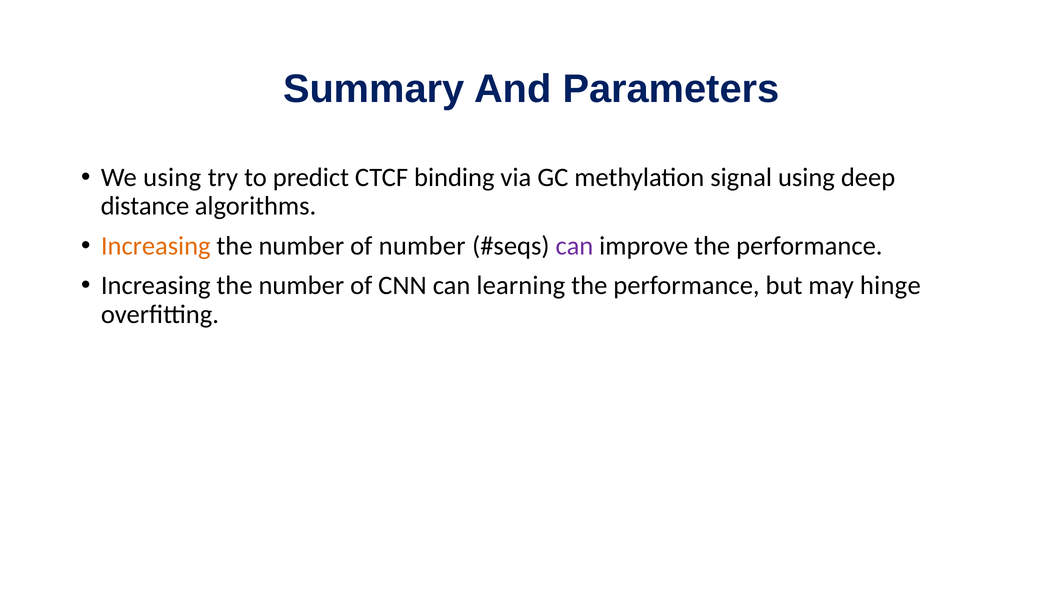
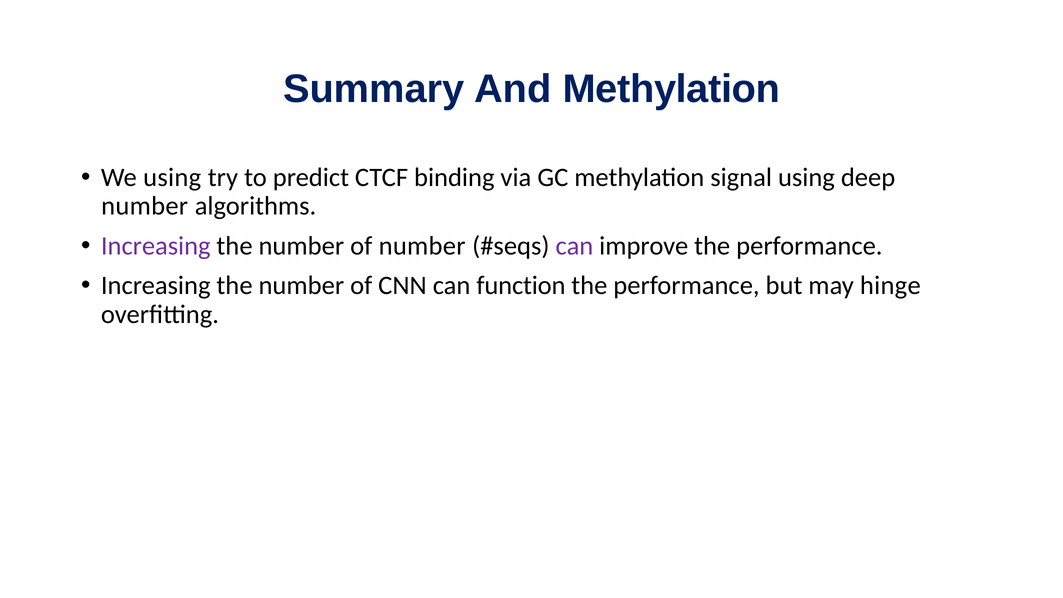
And Parameters: Parameters -> Methylation
distance at (145, 206): distance -> number
Increasing at (156, 246) colour: orange -> purple
learning: learning -> function
